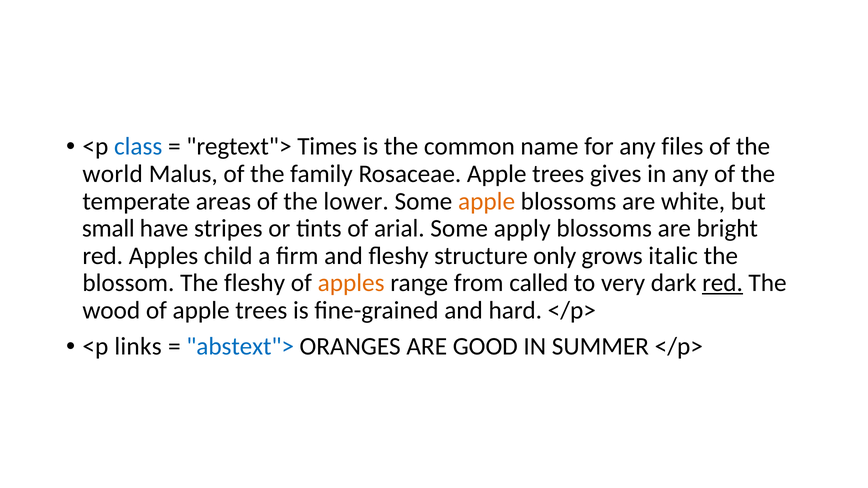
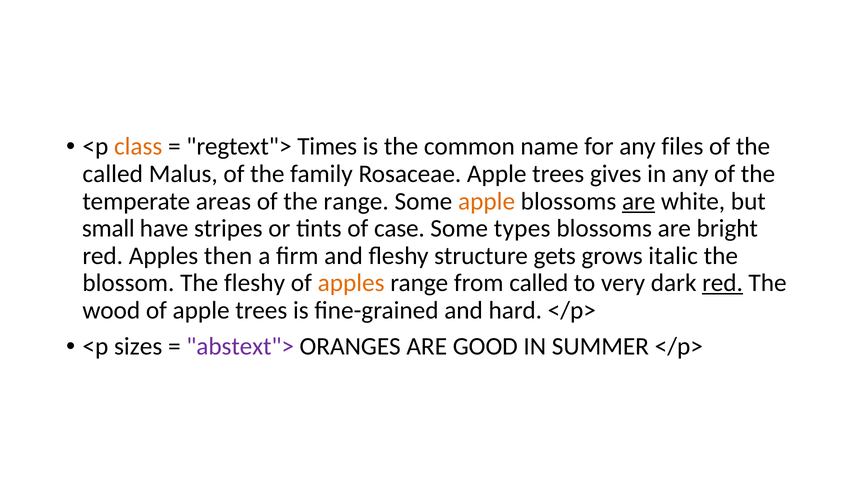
class colour: blue -> orange
world at (113, 174): world -> called
the lower: lower -> range
are at (639, 201) underline: none -> present
arial: arial -> case
apply: apply -> types
child: child -> then
only: only -> gets
links: links -> sizes
abstext"> colour: blue -> purple
